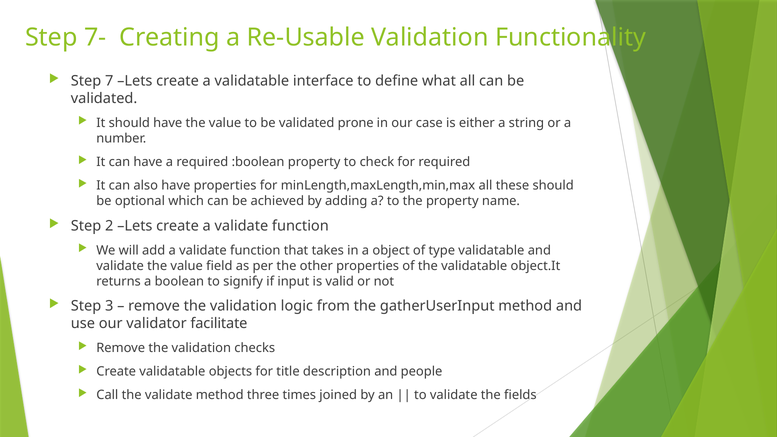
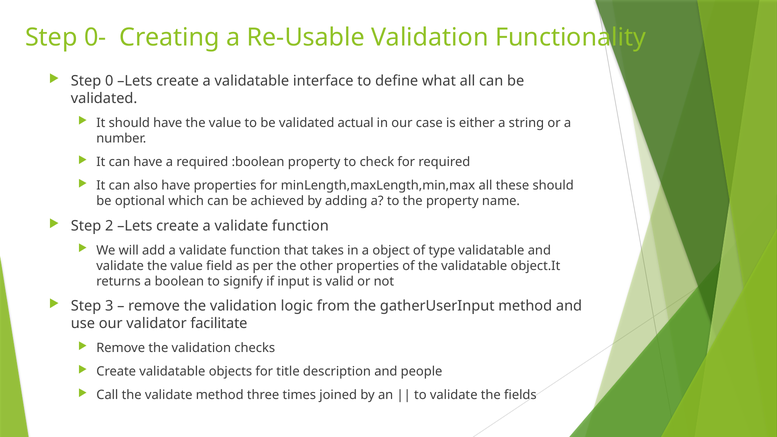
7-: 7- -> 0-
7: 7 -> 0
prone: prone -> actual
